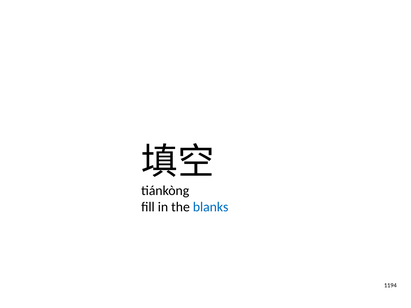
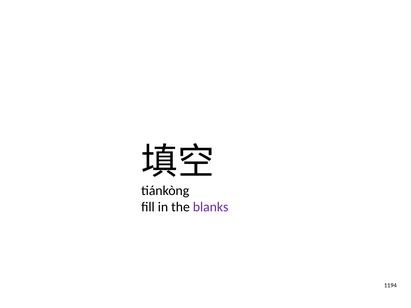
blanks colour: blue -> purple
